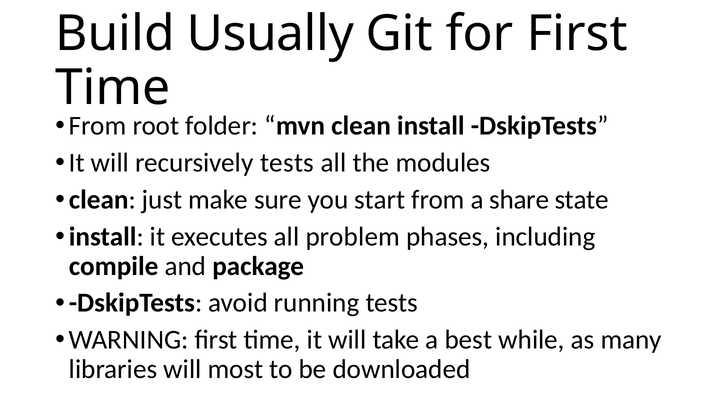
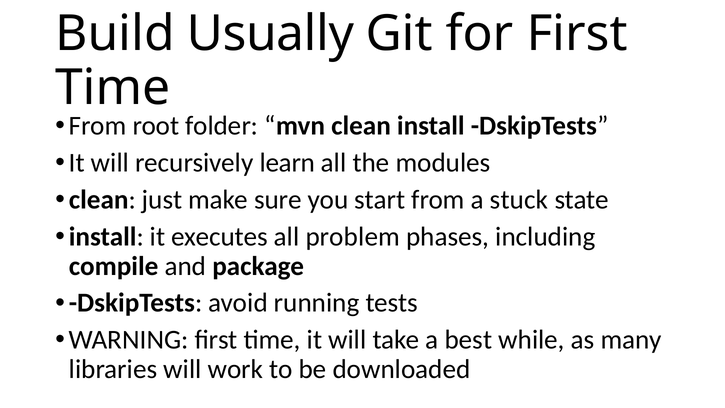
recursively tests: tests -> learn
share: share -> stuck
most: most -> work
